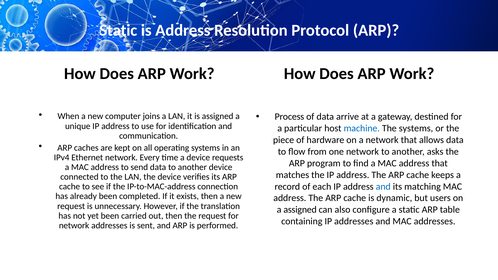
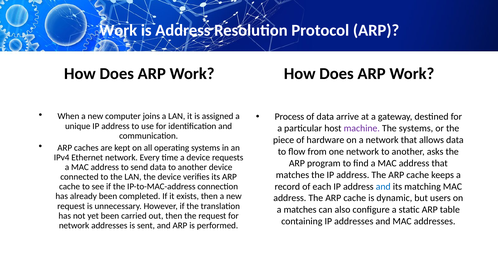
Static at (118, 30): Static -> Work
machine colour: blue -> purple
a assigned: assigned -> matches
